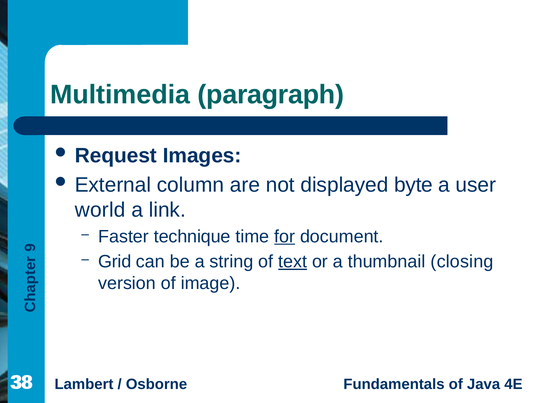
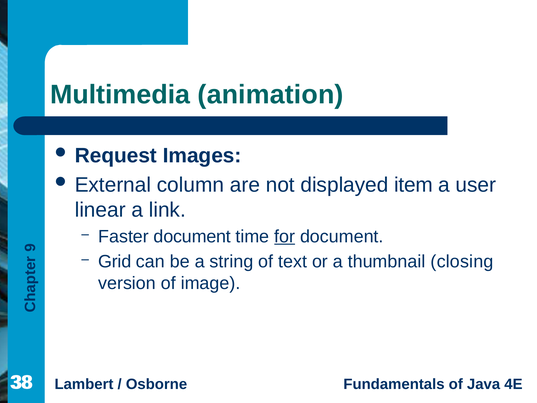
paragraph: paragraph -> animation
byte: byte -> item
world: world -> linear
Faster technique: technique -> document
text underline: present -> none
